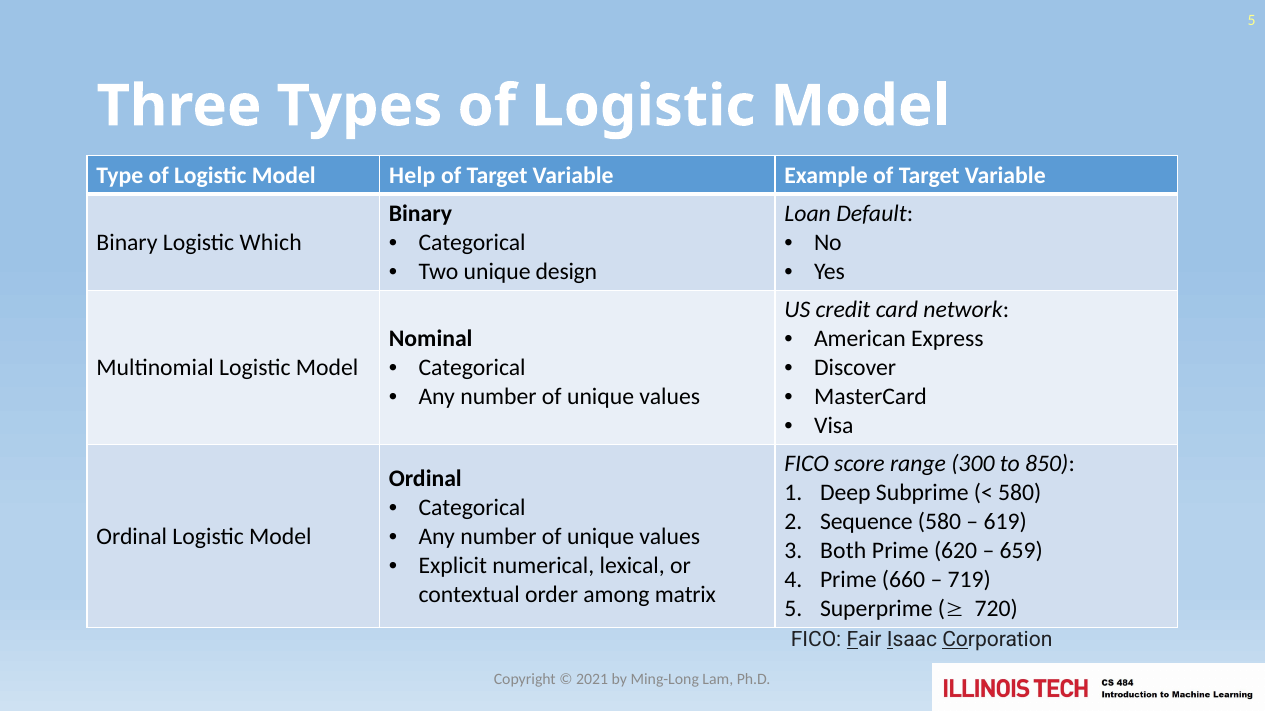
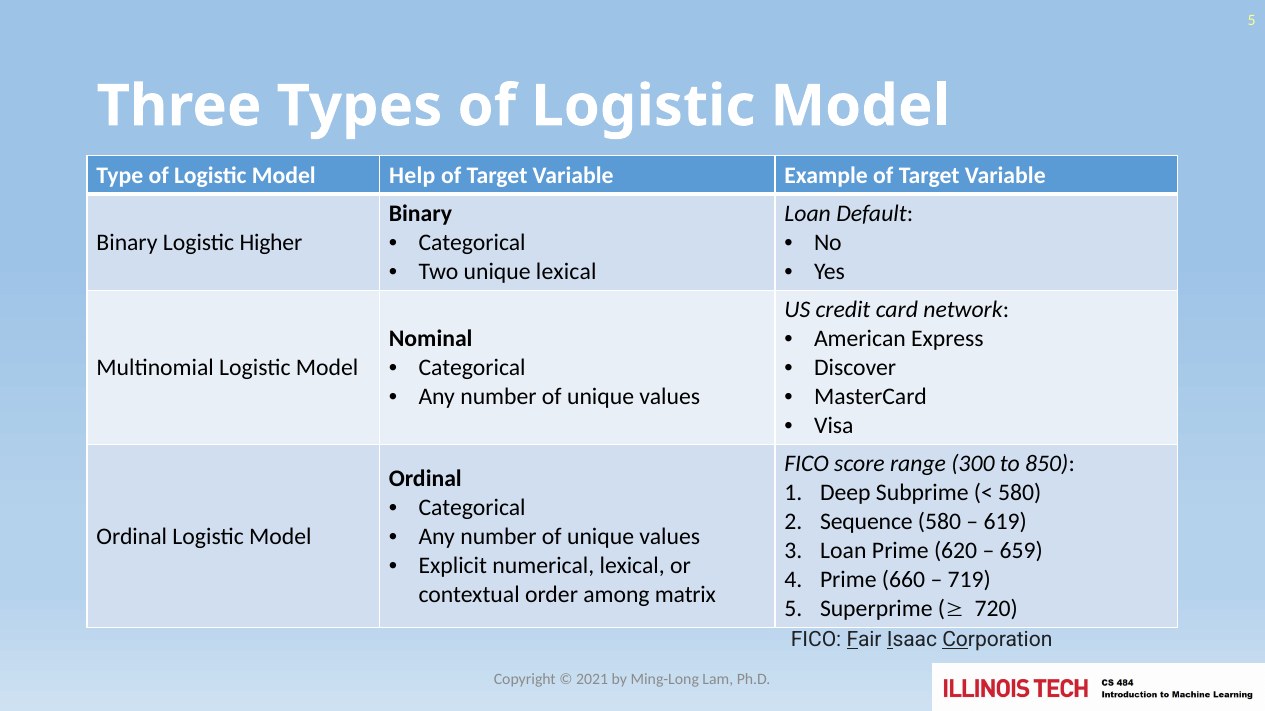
Which: Which -> Higher
unique design: design -> lexical
Both at (843, 551): Both -> Loan
